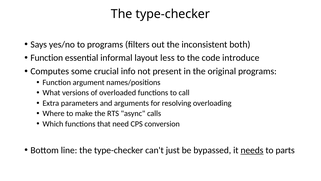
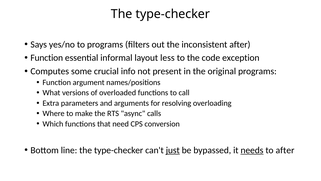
inconsistent both: both -> after
introduce: introduce -> exception
just underline: none -> present
to parts: parts -> after
